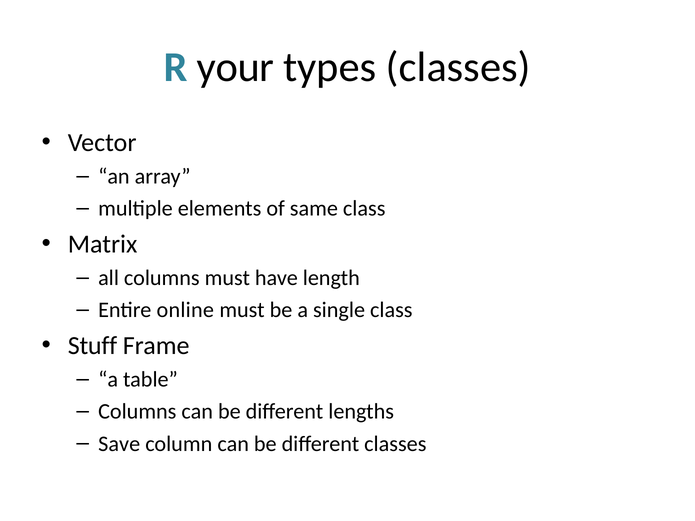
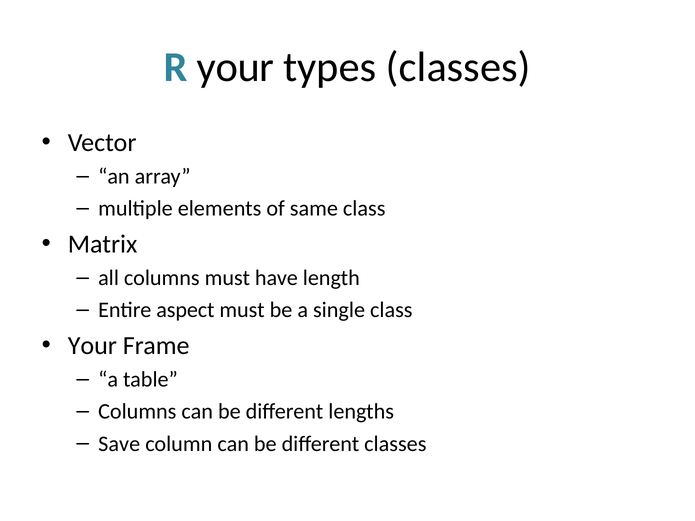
online: online -> aspect
Stuff at (92, 346): Stuff -> Your
